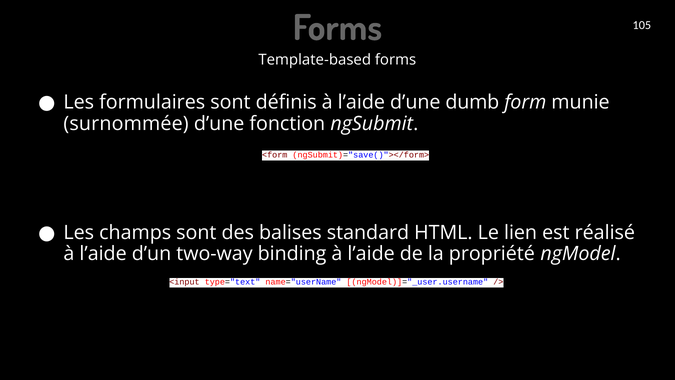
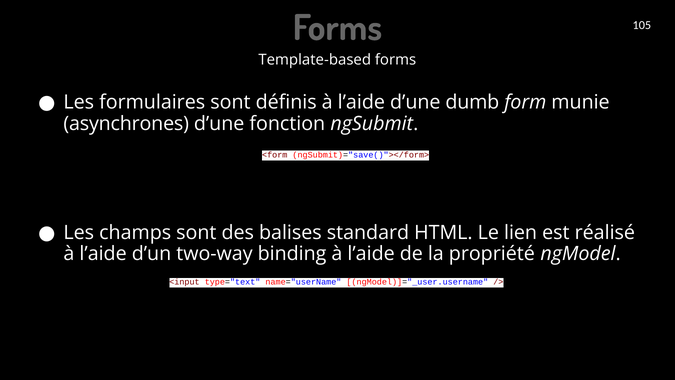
surnommée: surnommée -> asynchrones
